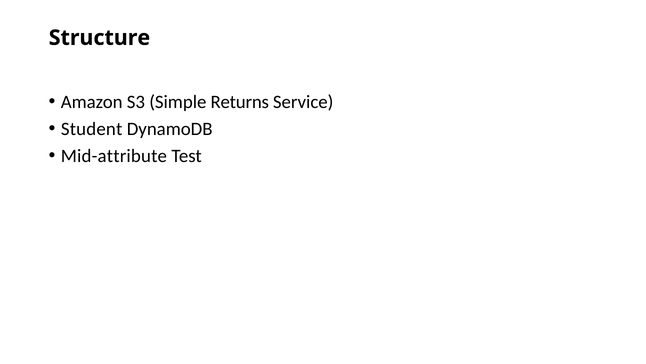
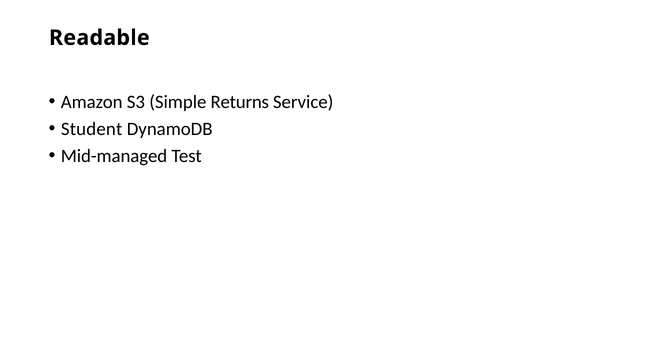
Structure: Structure -> Readable
Mid-attribute: Mid-attribute -> Mid-managed
